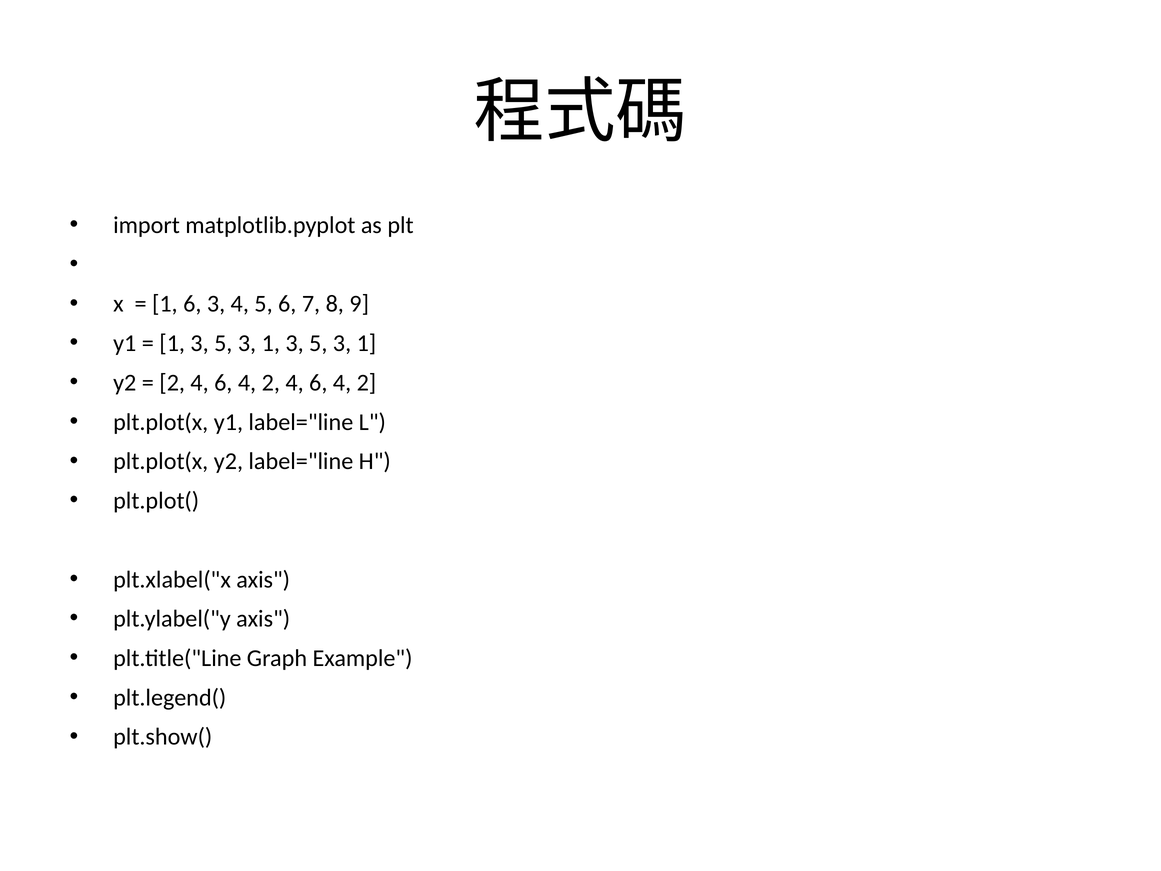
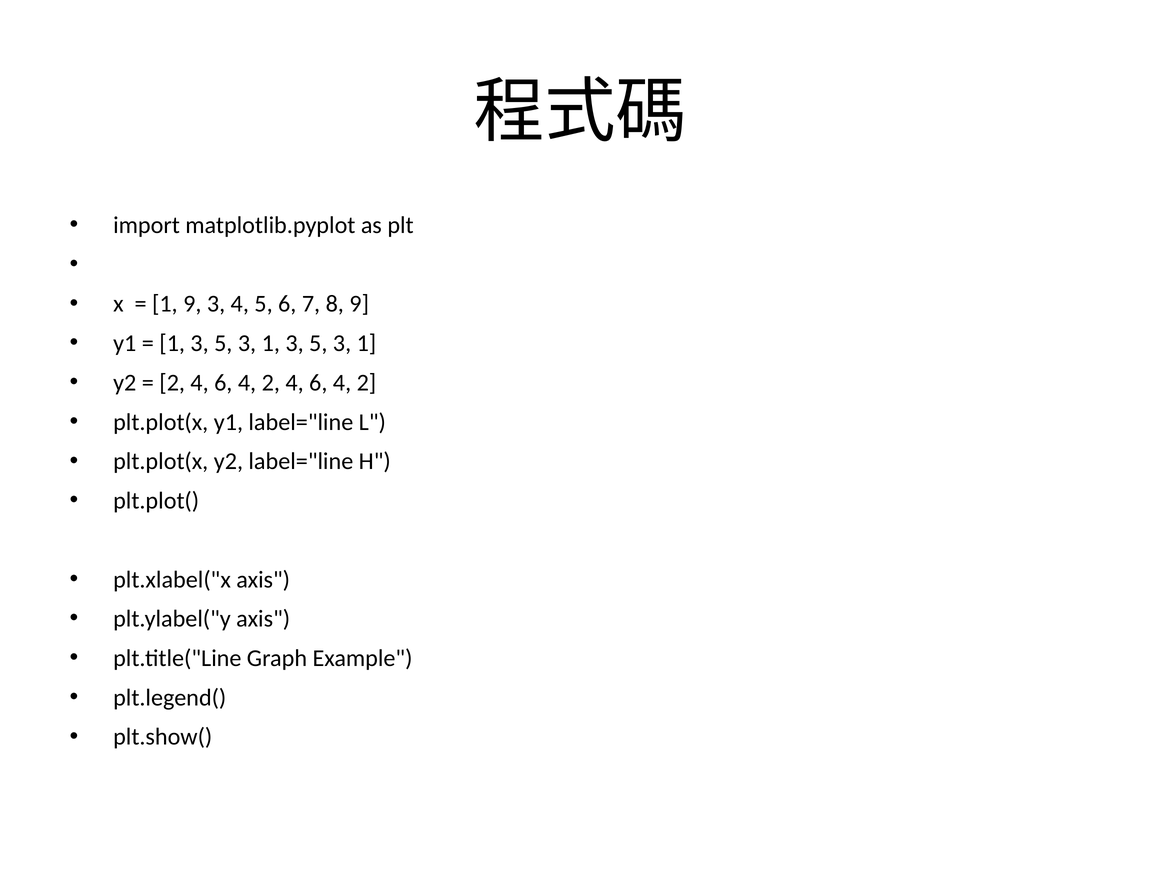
1 6: 6 -> 9
